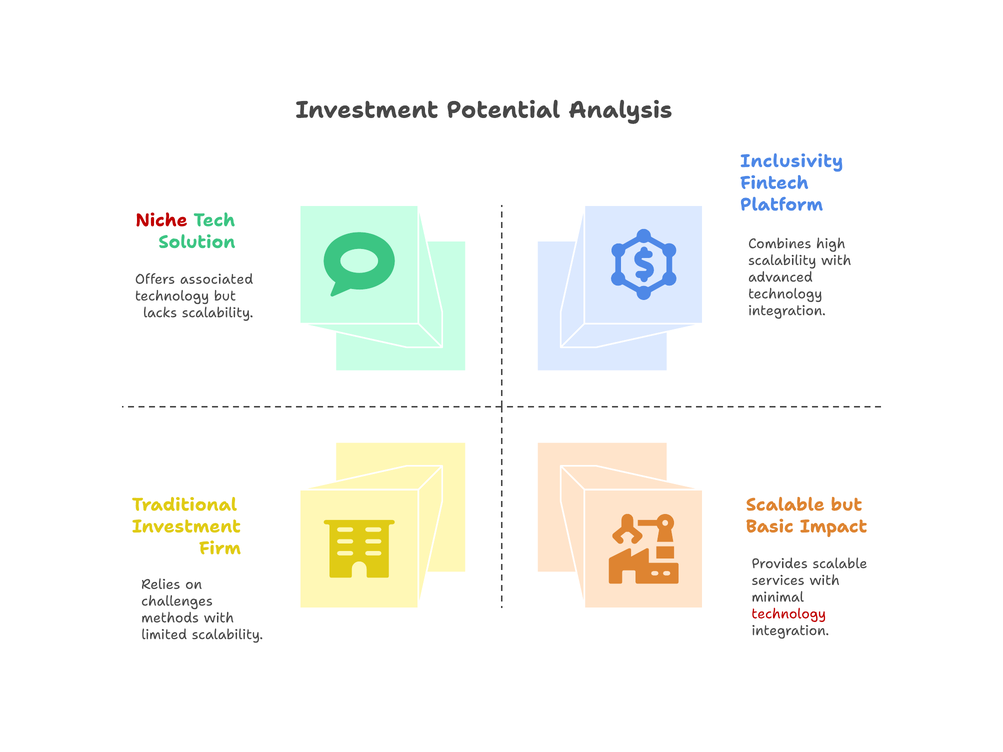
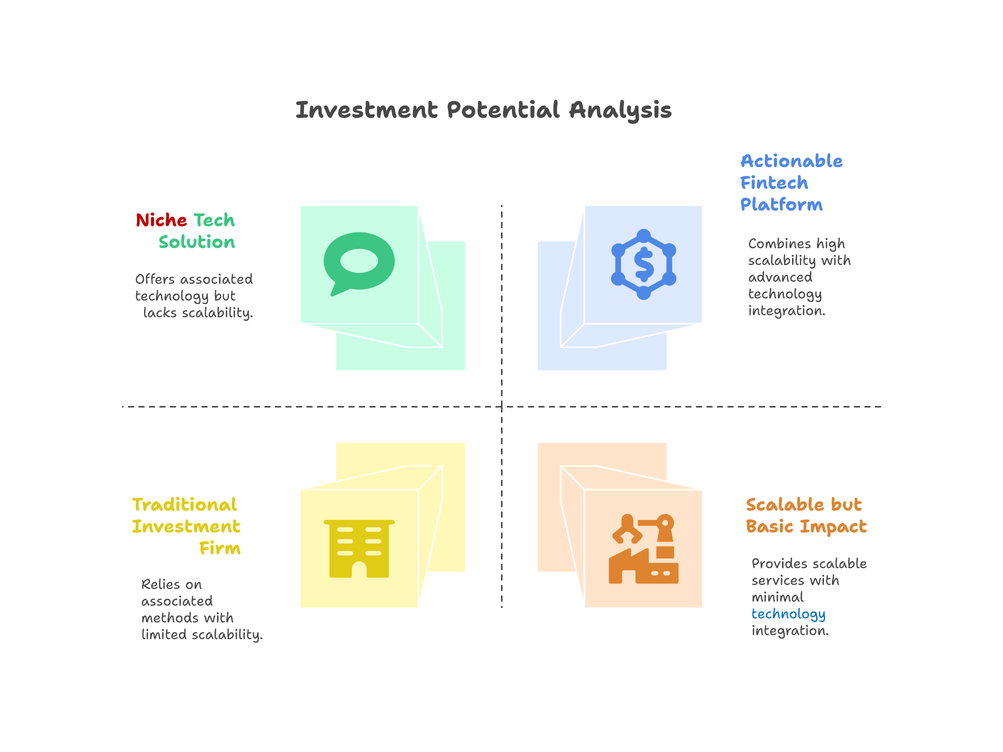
Inclusivity: Inclusivity -> Actionable
challenges at (177, 601): challenges -> associated
technology at (789, 614) colour: red -> blue
